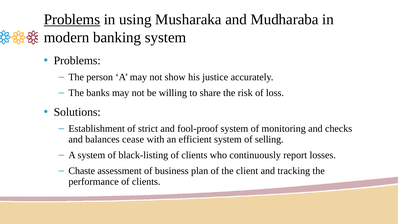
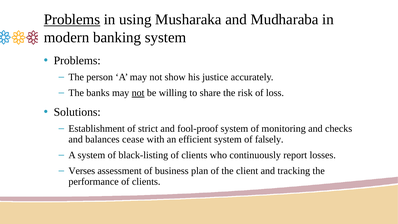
not at (138, 93) underline: none -> present
selling: selling -> falsely
Chaste: Chaste -> Verses
